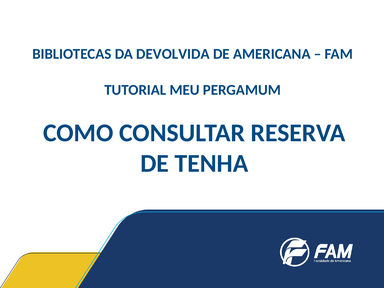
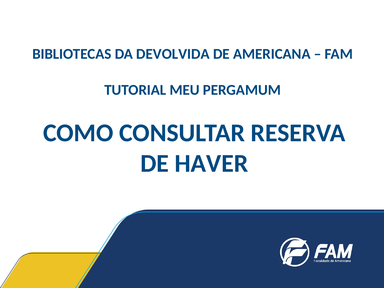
TENHA: TENHA -> HAVER
